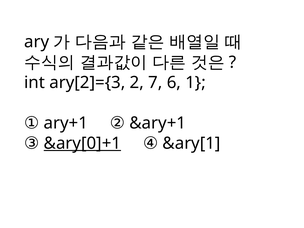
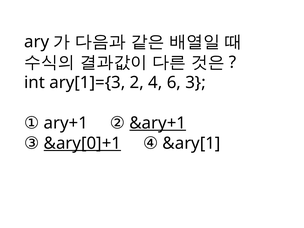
ary[2]={3: ary[2]={3 -> ary[1]={3
7: 7 -> 4
1: 1 -> 3
&ary+1 underline: none -> present
